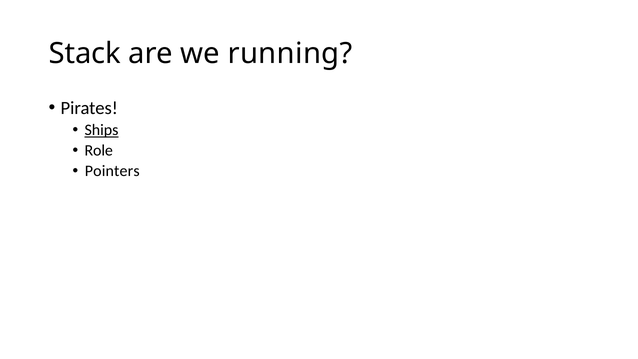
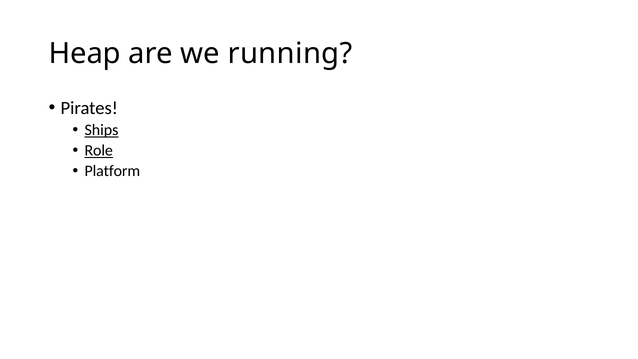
Stack: Stack -> Heap
Role underline: none -> present
Pointers: Pointers -> Platform
